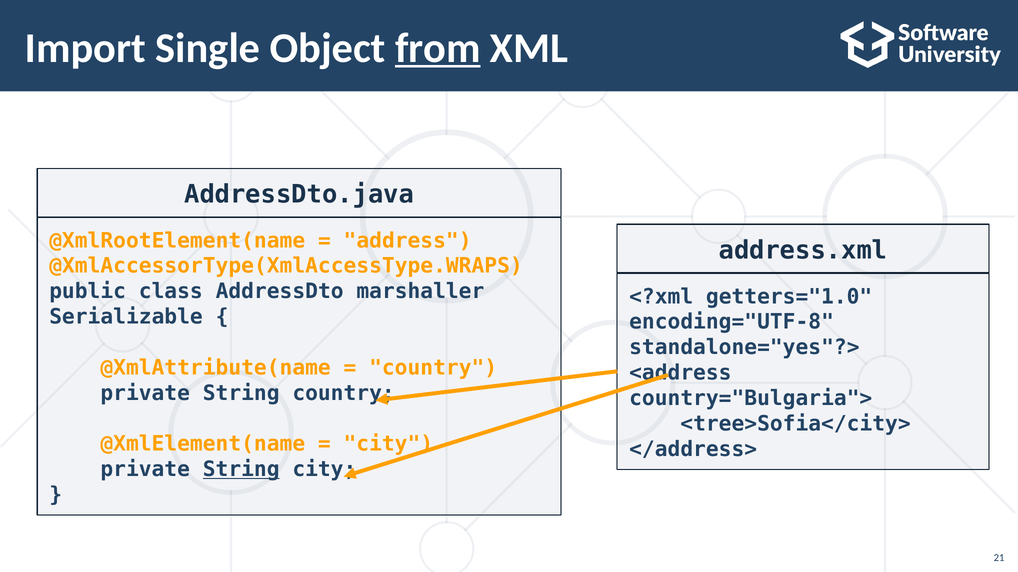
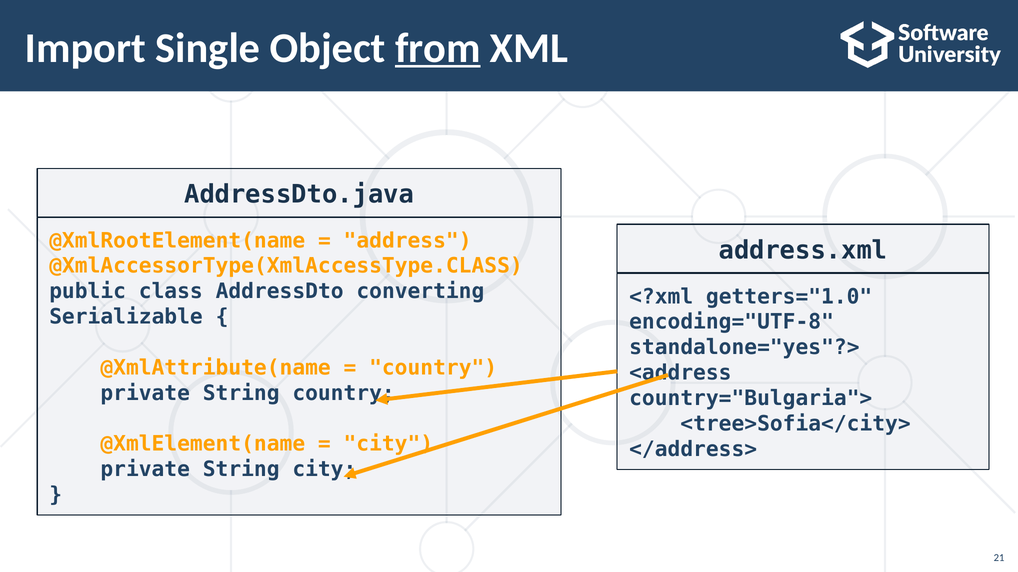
@XmlAccessorType(XmlAccessType.WRAPS: @XmlAccessorType(XmlAccessType.WRAPS -> @XmlAccessorType(XmlAccessType.CLASS
marshaller: marshaller -> converting
String at (241, 470) underline: present -> none
